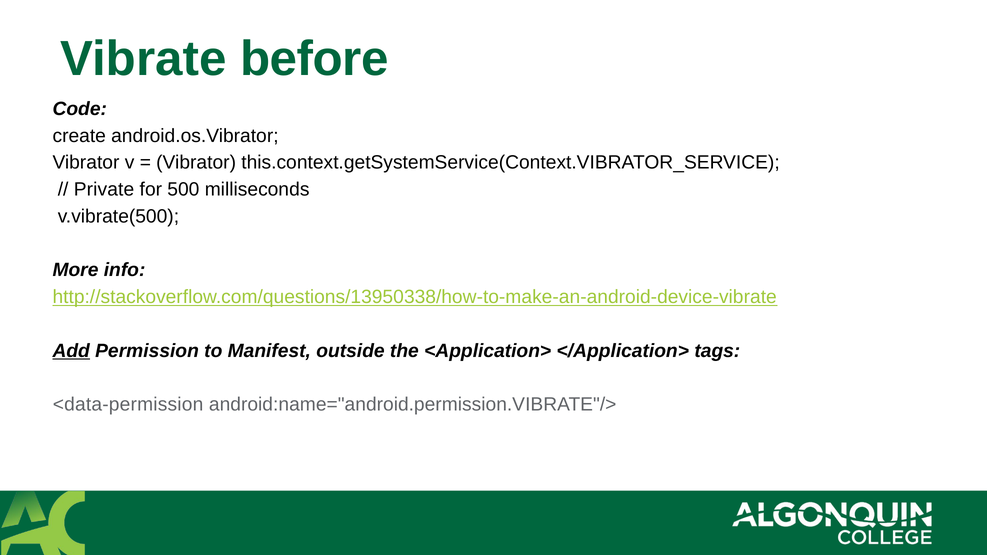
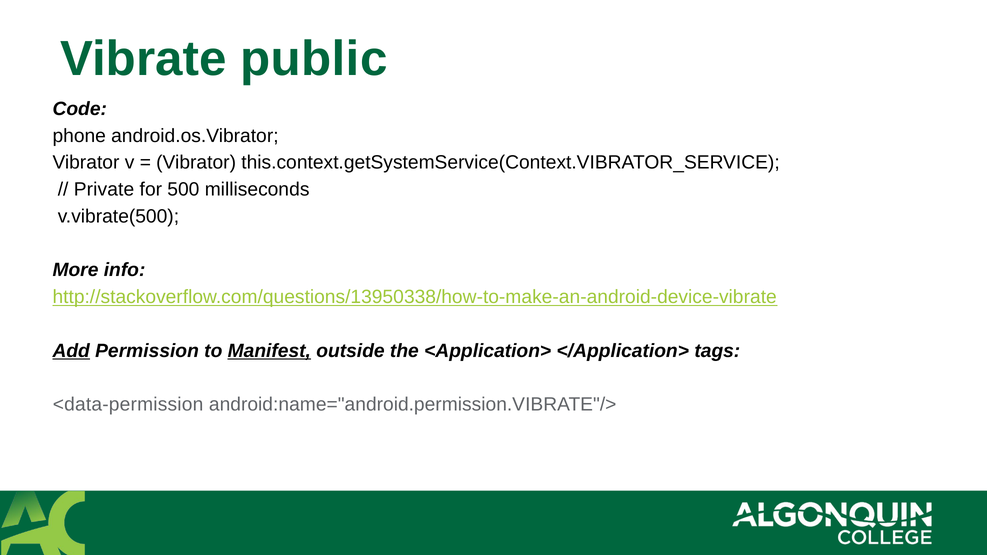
before: before -> public
create: create -> phone
Manifest underline: none -> present
